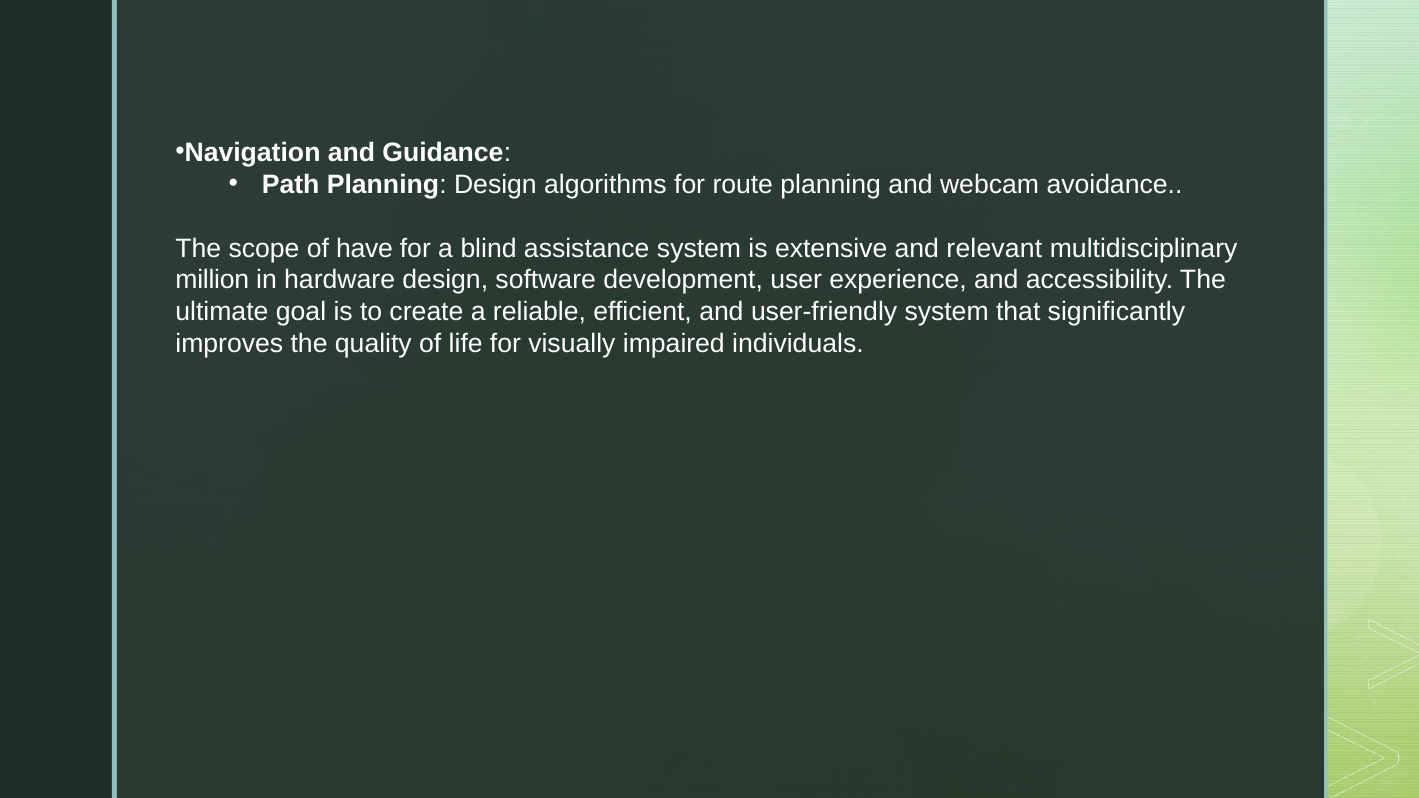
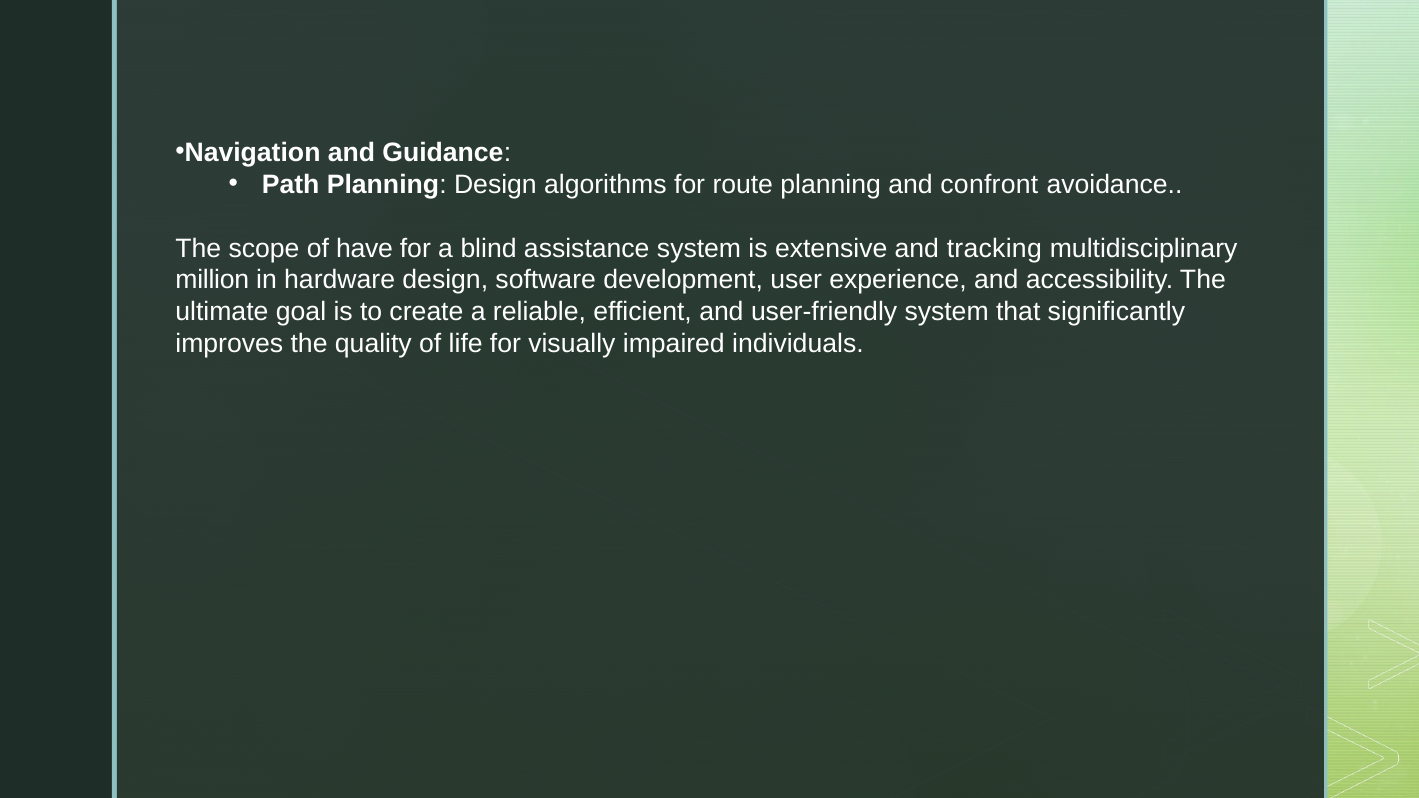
webcam: webcam -> confront
relevant: relevant -> tracking
